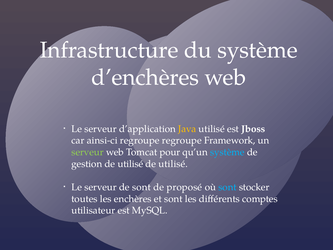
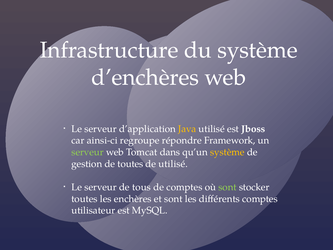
regroupe regroupe: regroupe -> répondre
pour: pour -> dans
système at (227, 152) colour: light blue -> yellow
gestion de utilisé: utilisé -> toutes
de sont: sont -> tous
de proposé: proposé -> comptes
sont at (228, 187) colour: light blue -> light green
